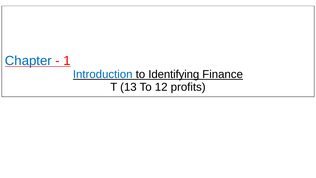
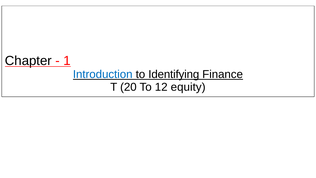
Chapter colour: blue -> black
13: 13 -> 20
profits: profits -> equity
